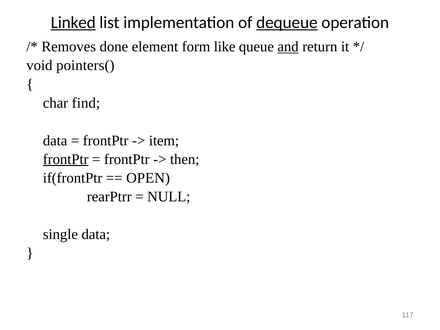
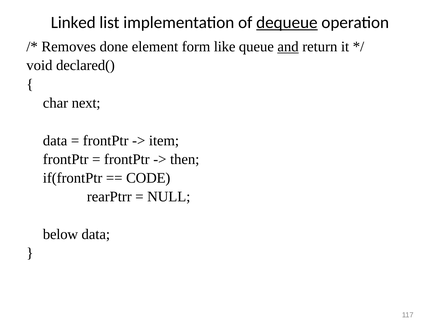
Linked underline: present -> none
pointers(: pointers( -> declared(
find: find -> next
frontPtr at (66, 159) underline: present -> none
OPEN: OPEN -> CODE
single: single -> below
